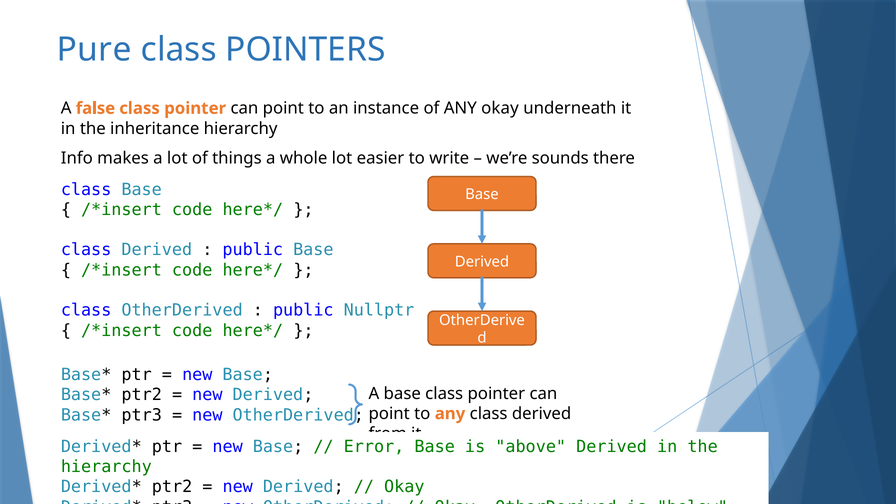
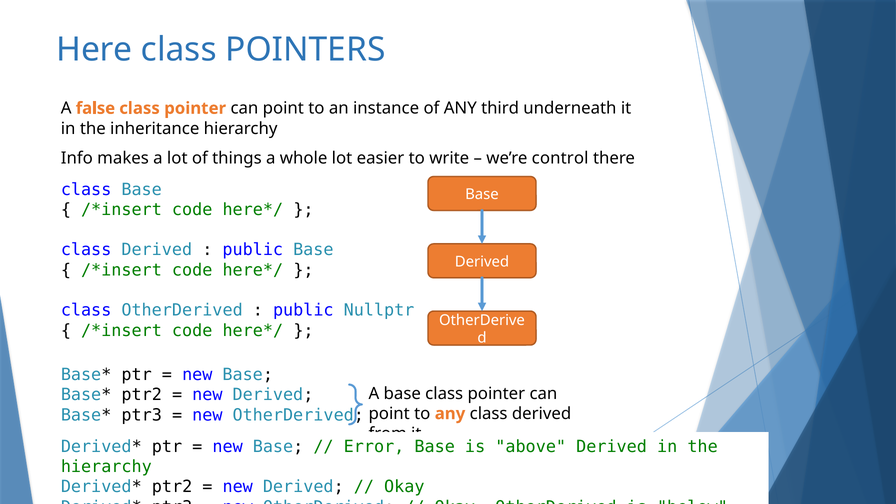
Pure: Pure -> Here
ANY okay: okay -> third
sounds: sounds -> control
